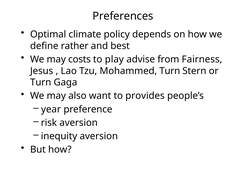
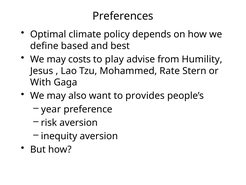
rather: rather -> based
Fairness: Fairness -> Humility
Mohammed Turn: Turn -> Rate
Turn at (41, 82): Turn -> With
